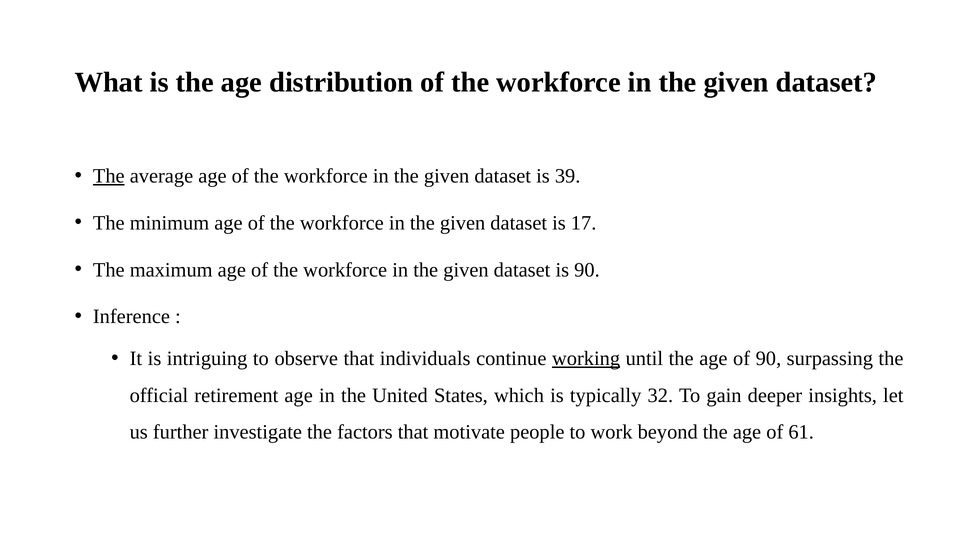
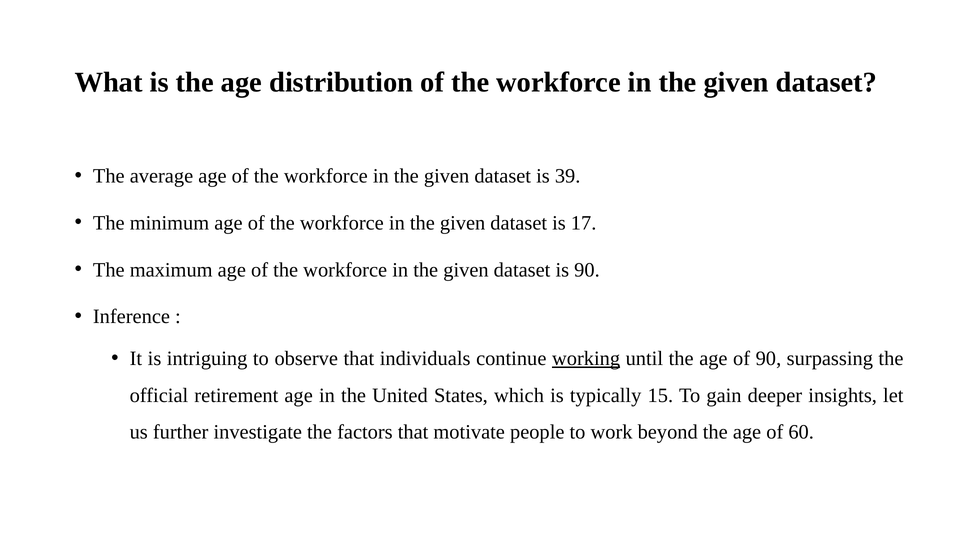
The at (109, 176) underline: present -> none
32: 32 -> 15
61: 61 -> 60
